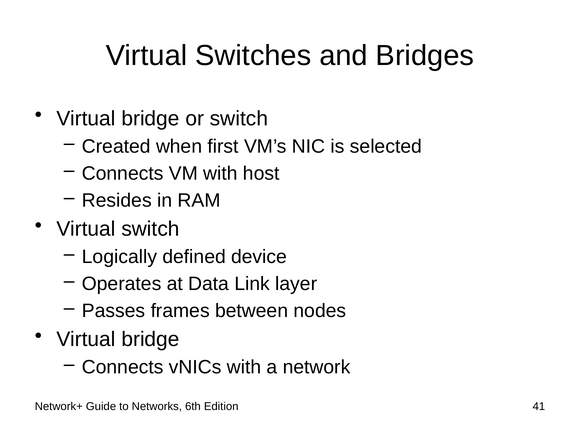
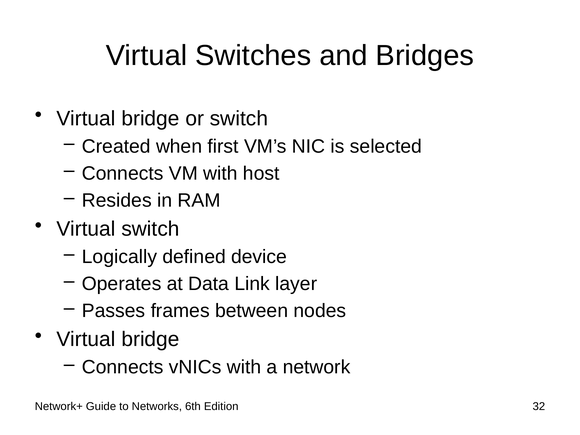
41: 41 -> 32
